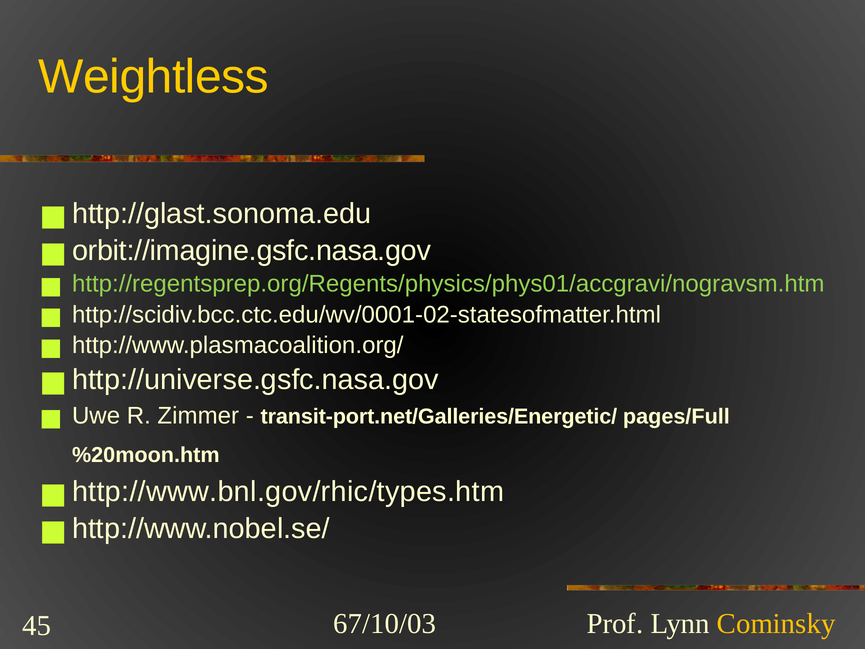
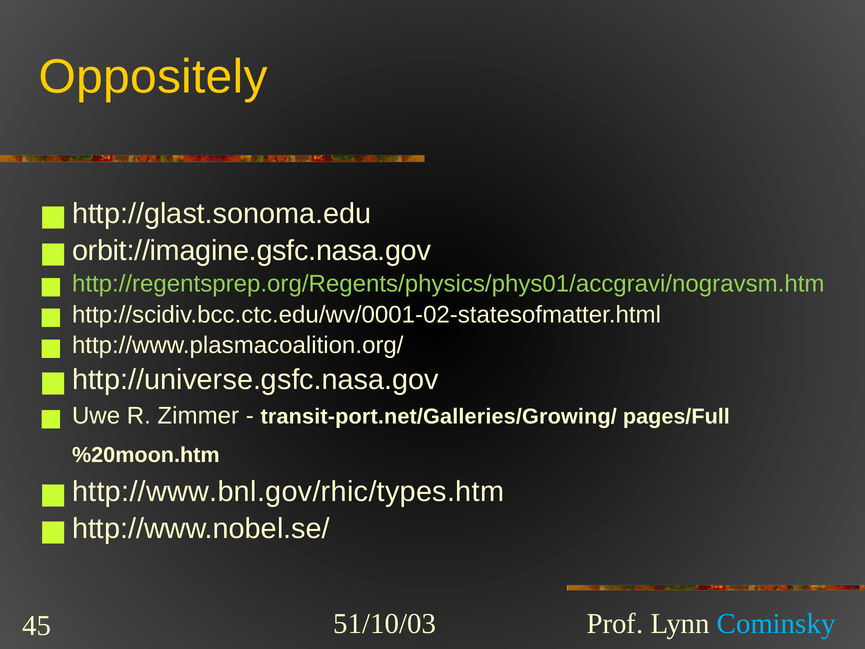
Weightless: Weightless -> Oppositely
transit-port.net/Galleries/Energetic/: transit-port.net/Galleries/Energetic/ -> transit-port.net/Galleries/Growing/
67/10/03: 67/10/03 -> 51/10/03
Cominsky colour: yellow -> light blue
